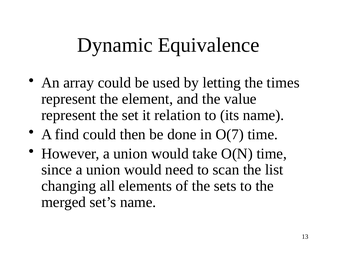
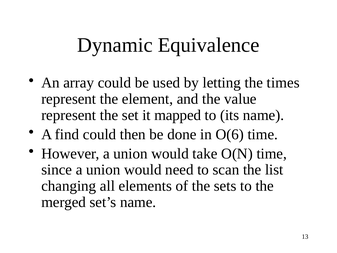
relation: relation -> mapped
O(7: O(7 -> O(6
